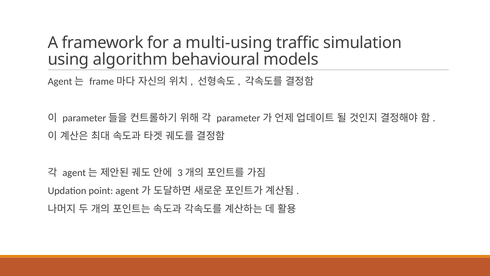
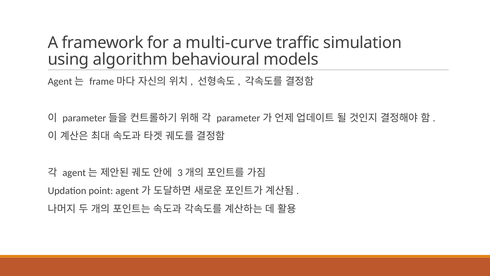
multi-using: multi-using -> multi-curve
